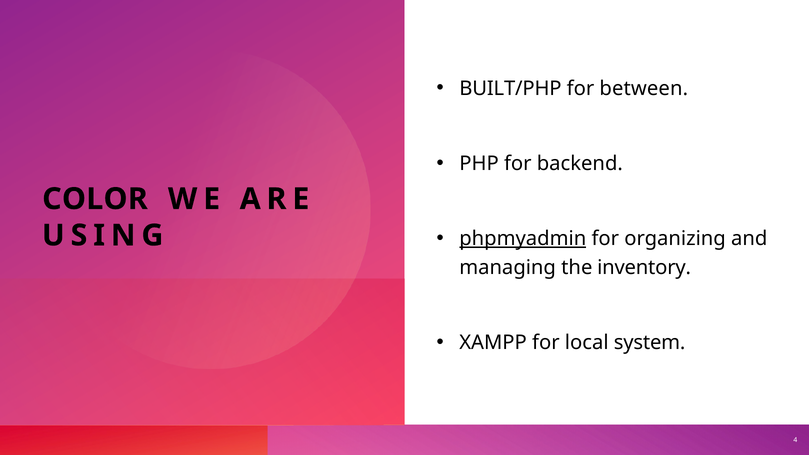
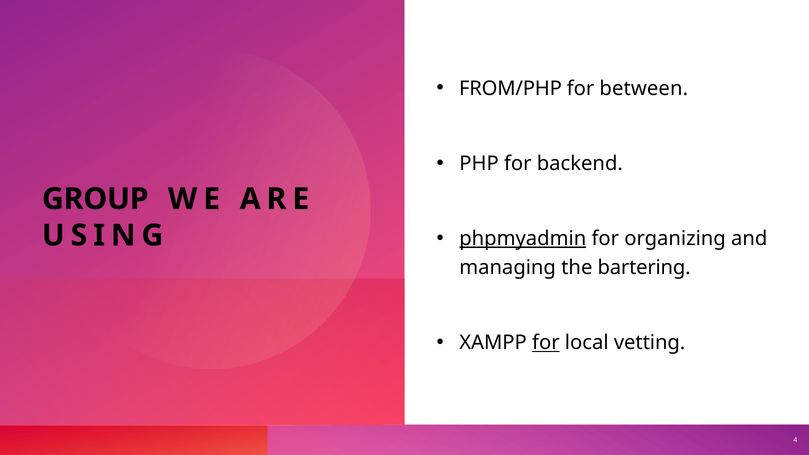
BUILT/PHP: BUILT/PHP -> FROM/PHP
COLOR: COLOR -> GROUP
inventory: inventory -> bartering
for at (546, 343) underline: none -> present
system: system -> vetting
